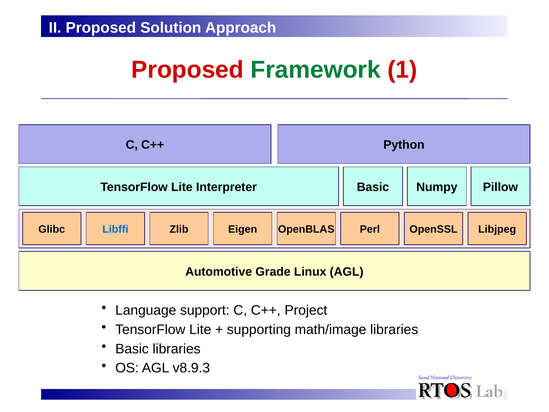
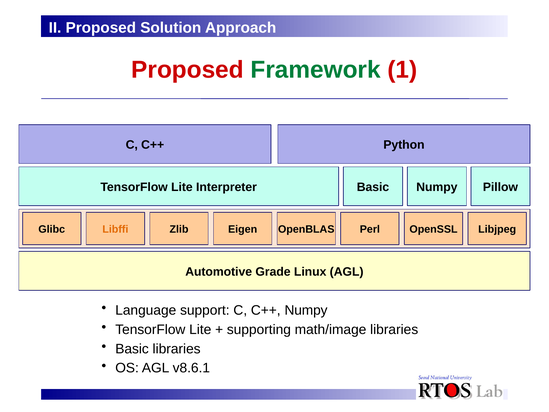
Libffi colour: blue -> orange
C++ Project: Project -> Numpy
v8.9.3: v8.9.3 -> v8.6.1
